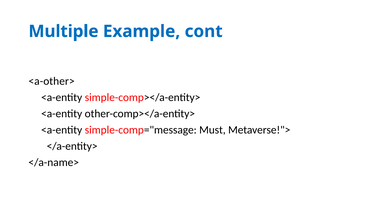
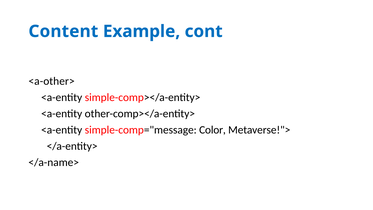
Multiple: Multiple -> Content
Must: Must -> Color
